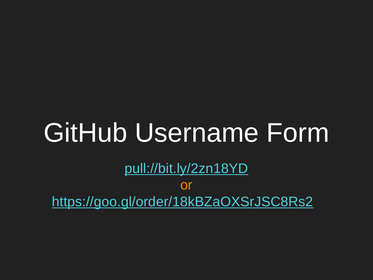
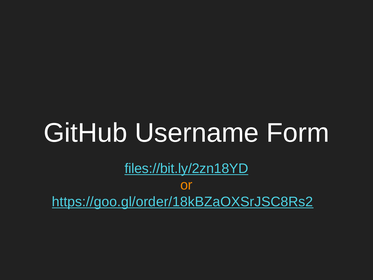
pull://bit.ly/2zn18YD: pull://bit.ly/2zn18YD -> files://bit.ly/2zn18YD
